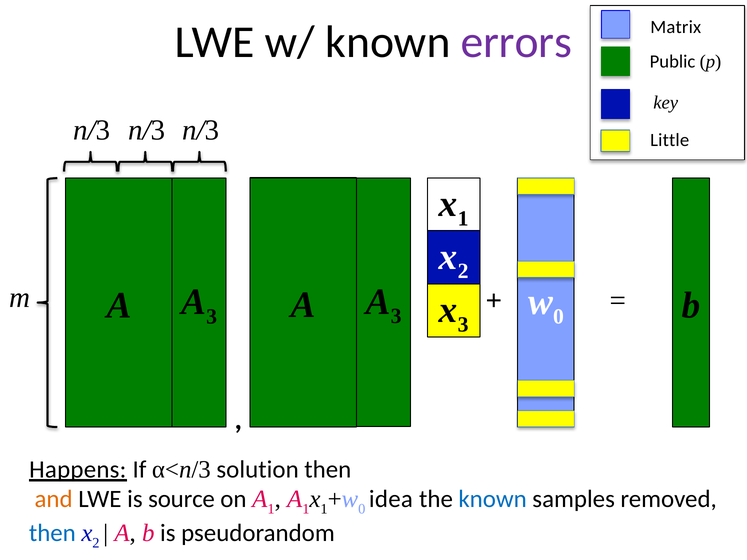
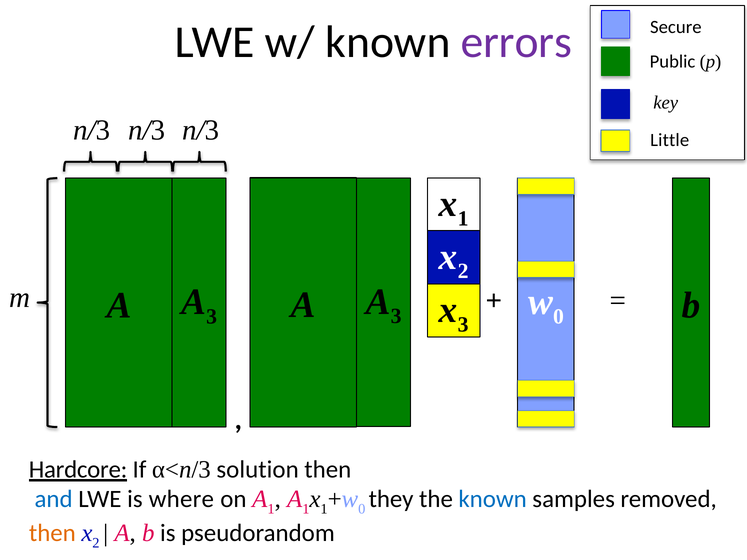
Matrix: Matrix -> Secure
Happens: Happens -> Hardcore
and colour: orange -> blue
source: source -> where
idea: idea -> they
then at (52, 533) colour: blue -> orange
